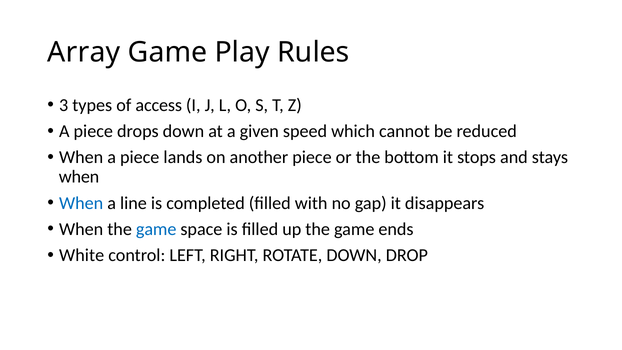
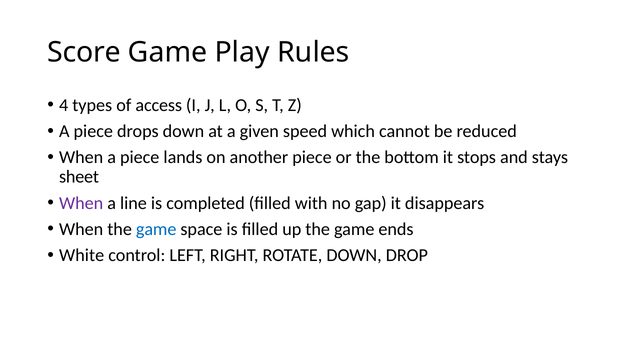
Array: Array -> Score
3: 3 -> 4
when at (79, 177): when -> sheet
When at (81, 203) colour: blue -> purple
